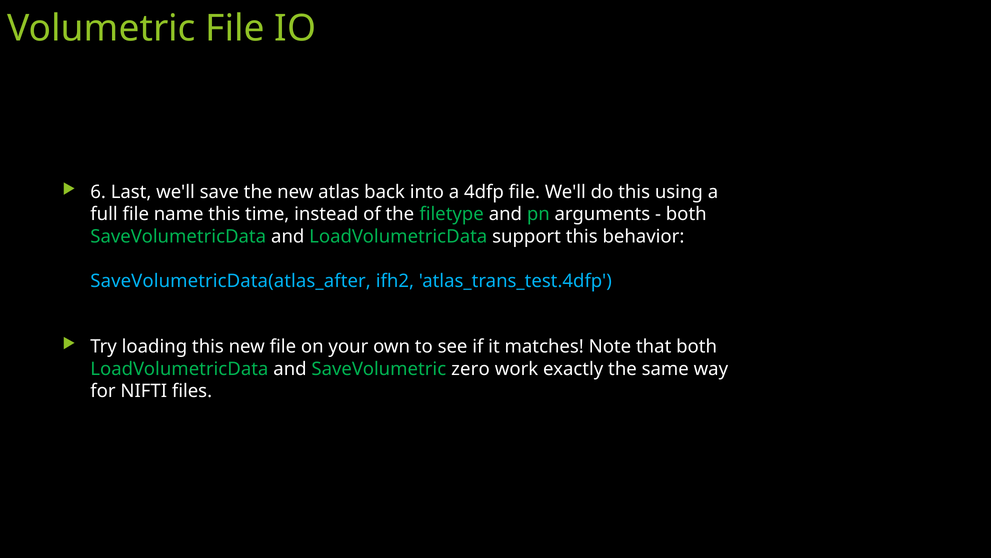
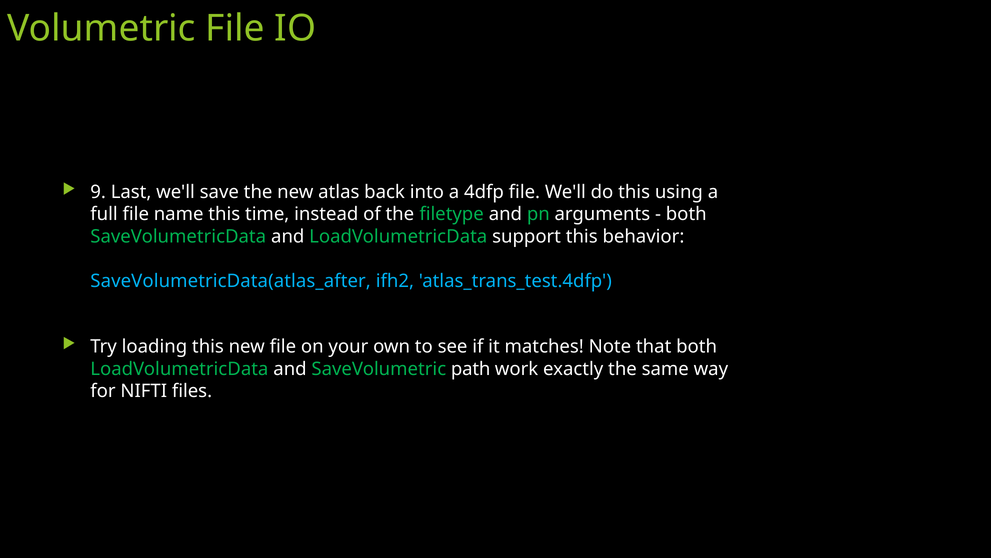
6: 6 -> 9
zero: zero -> path
